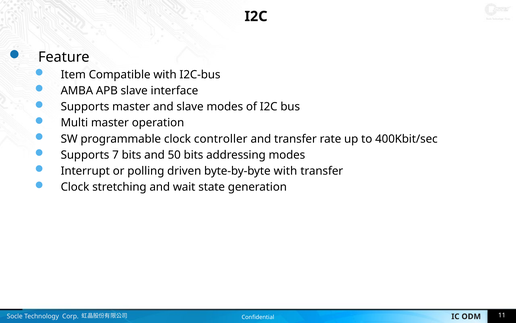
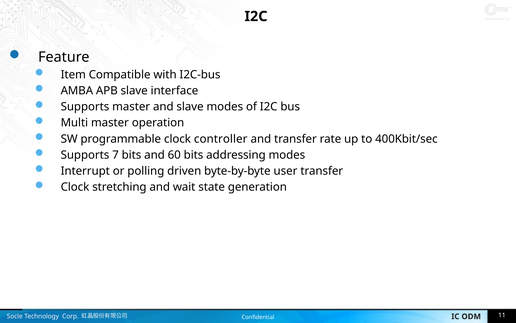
50: 50 -> 60
byte-by-byte with: with -> user
